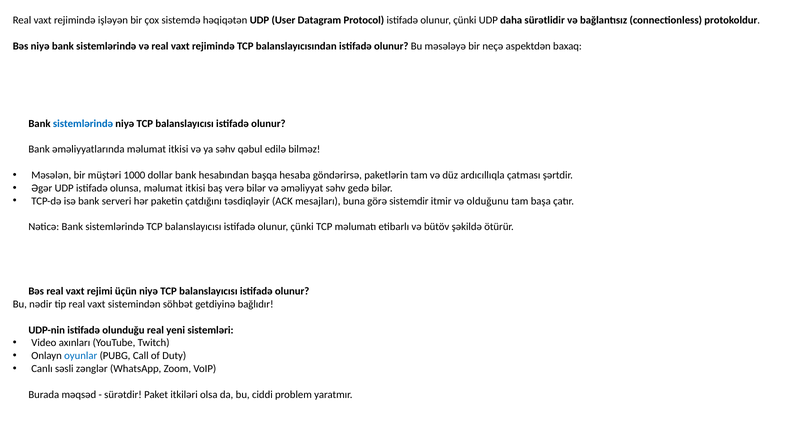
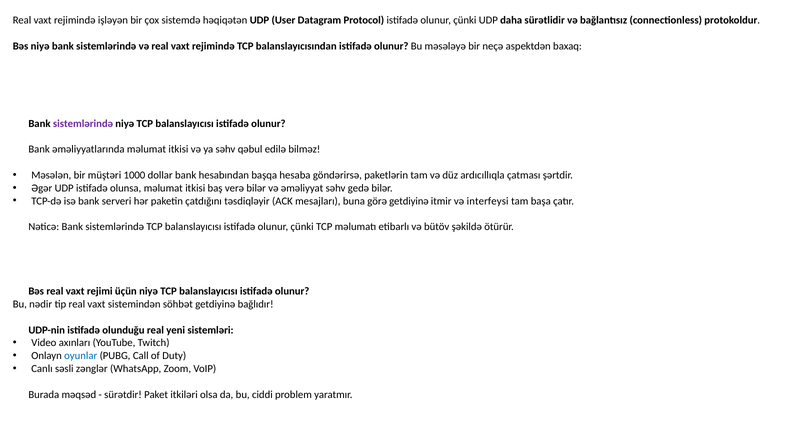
sistemlərində at (83, 123) colour: blue -> purple
görə sistemdir: sistemdir -> getdiyinə
olduğunu: olduğunu -> interfeysi
